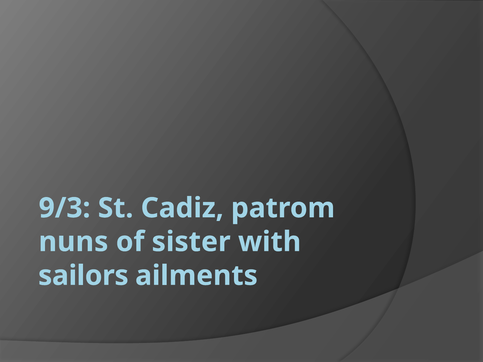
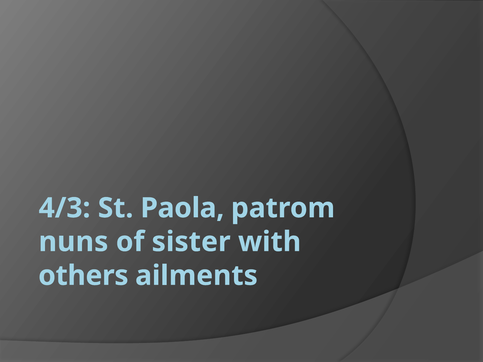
9/3: 9/3 -> 4/3
Cadiz: Cadiz -> Paola
sailors: sailors -> others
